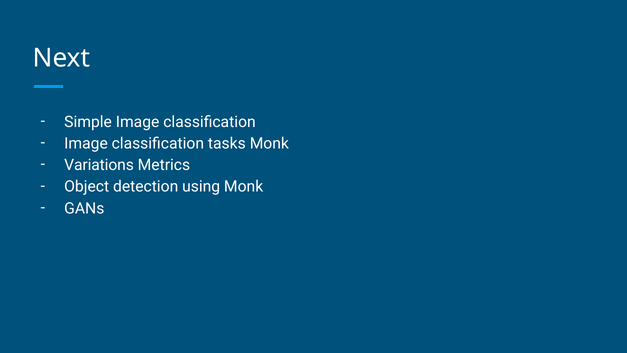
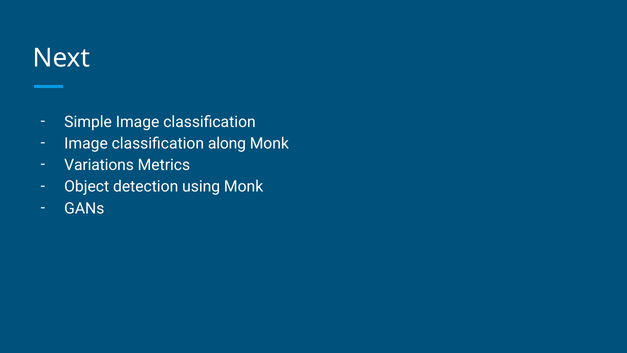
tasks: tasks -> along
